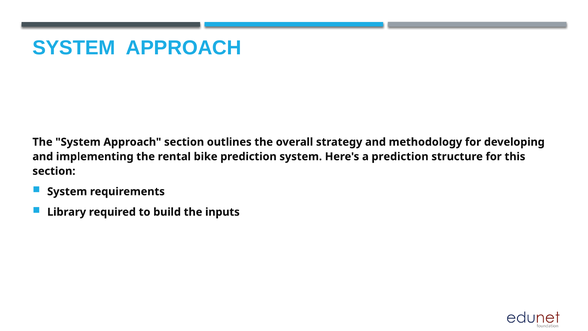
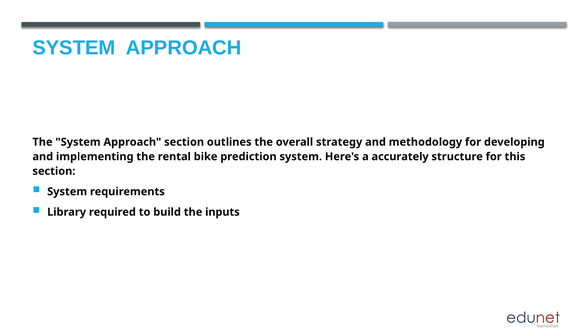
a prediction: prediction -> accurately
